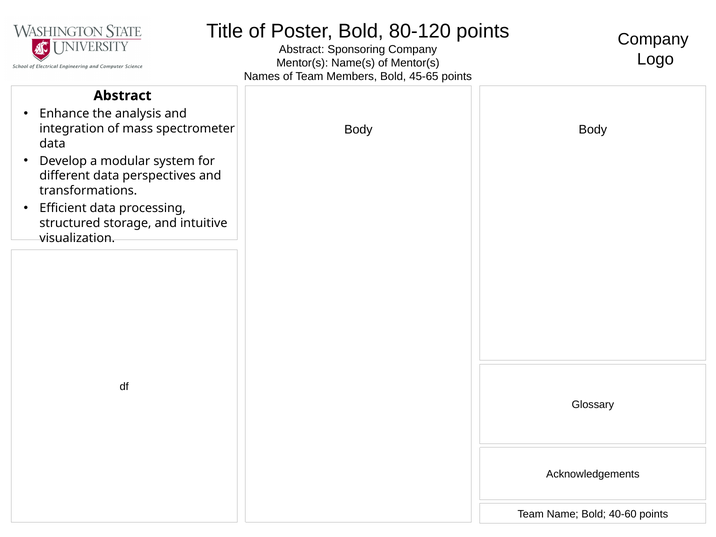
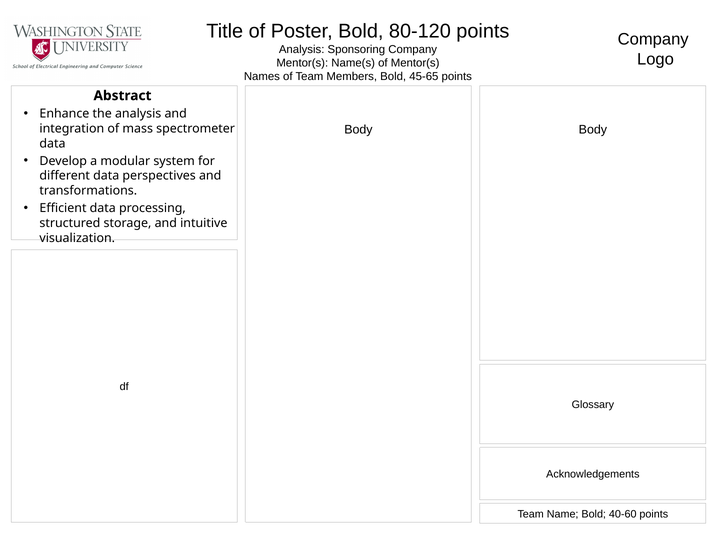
Abstract at (302, 49): Abstract -> Analysis
